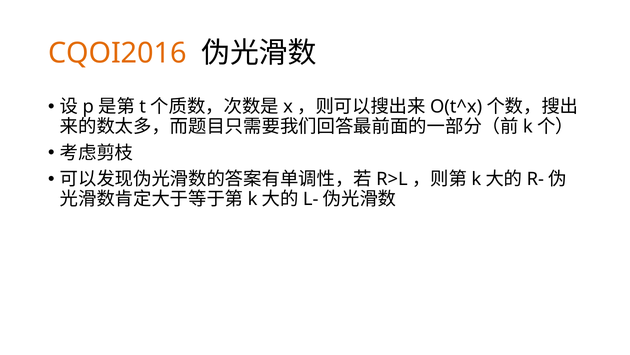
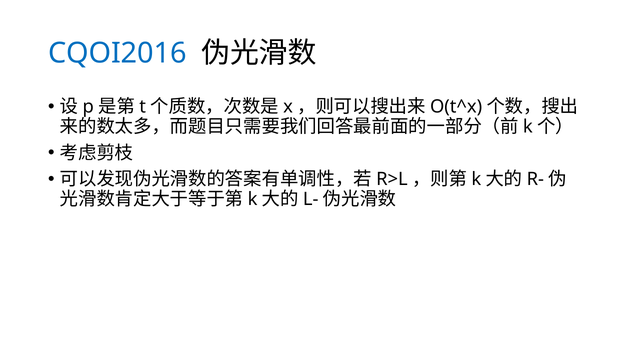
CQOI2016 colour: orange -> blue
